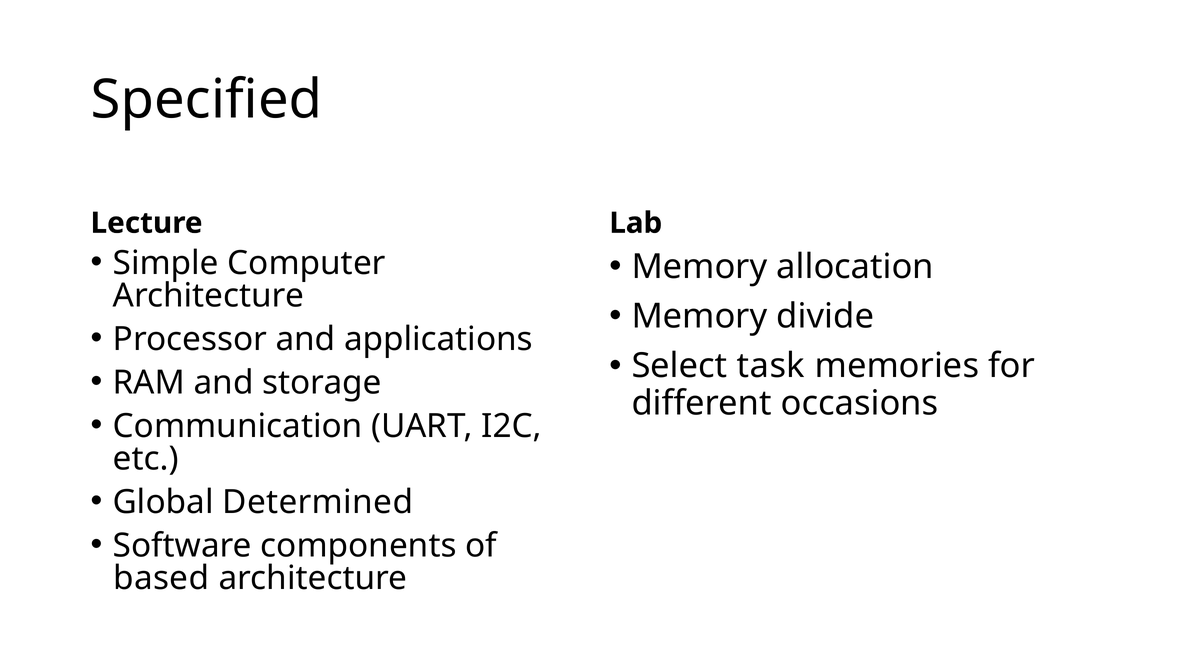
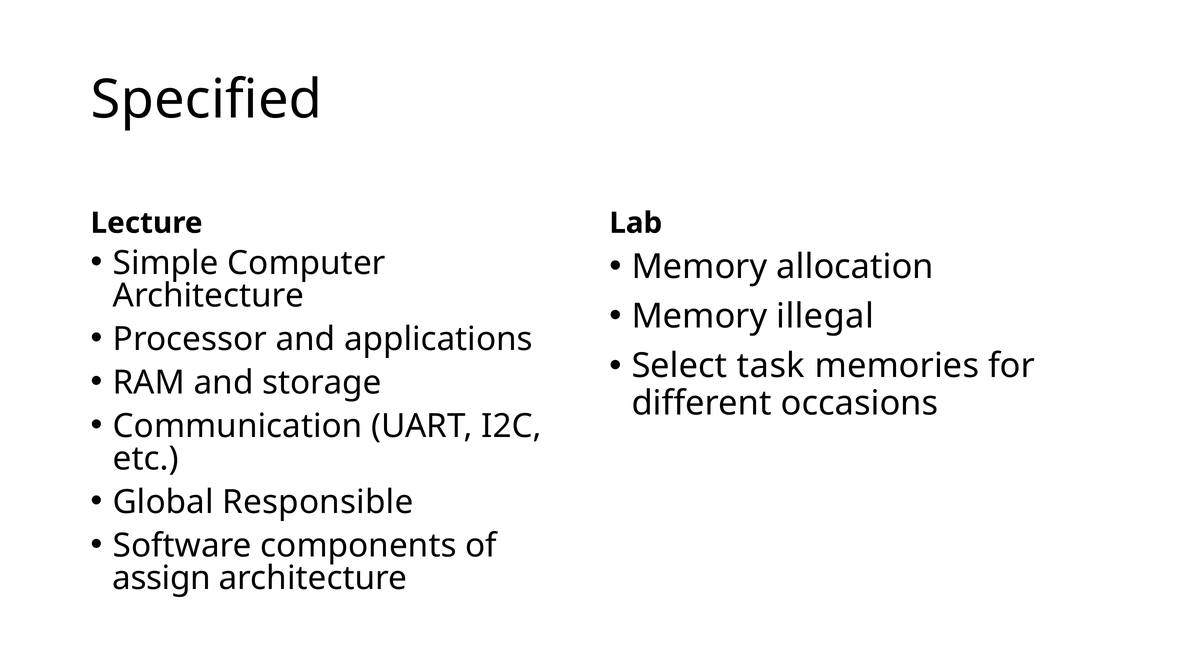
divide: divide -> illegal
Determined: Determined -> Responsible
based: based -> assign
